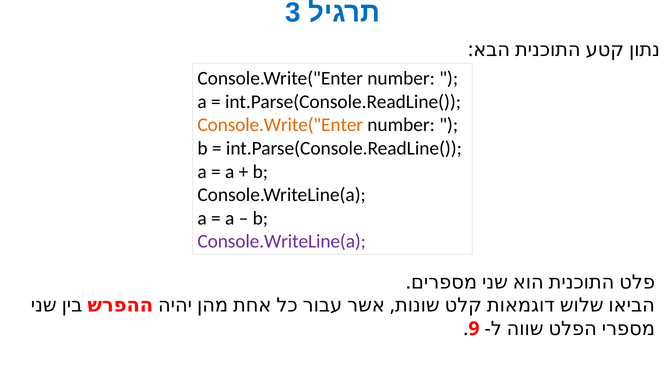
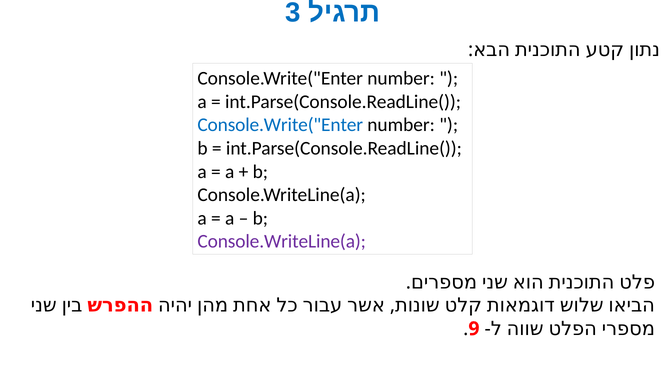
Console.Write("Enter at (280, 125) colour: orange -> blue
